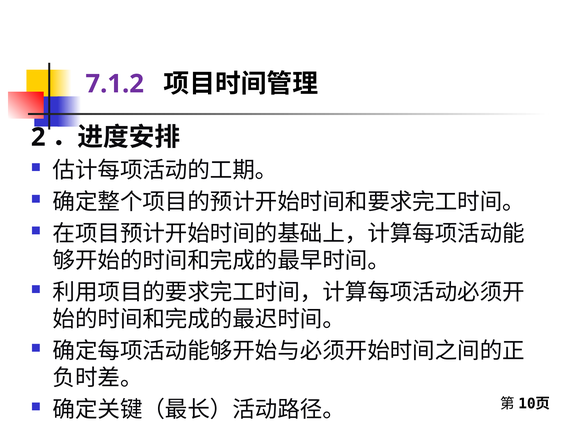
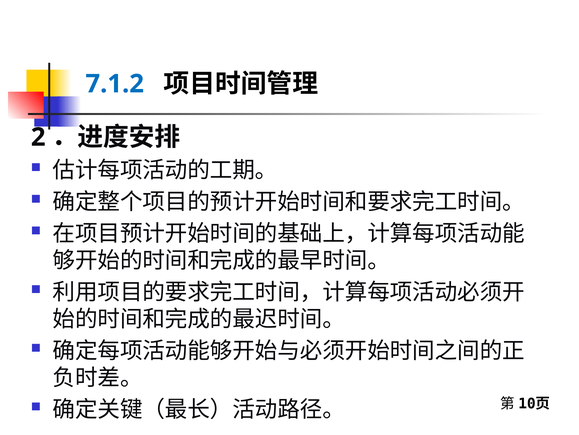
7.1.2 colour: purple -> blue
